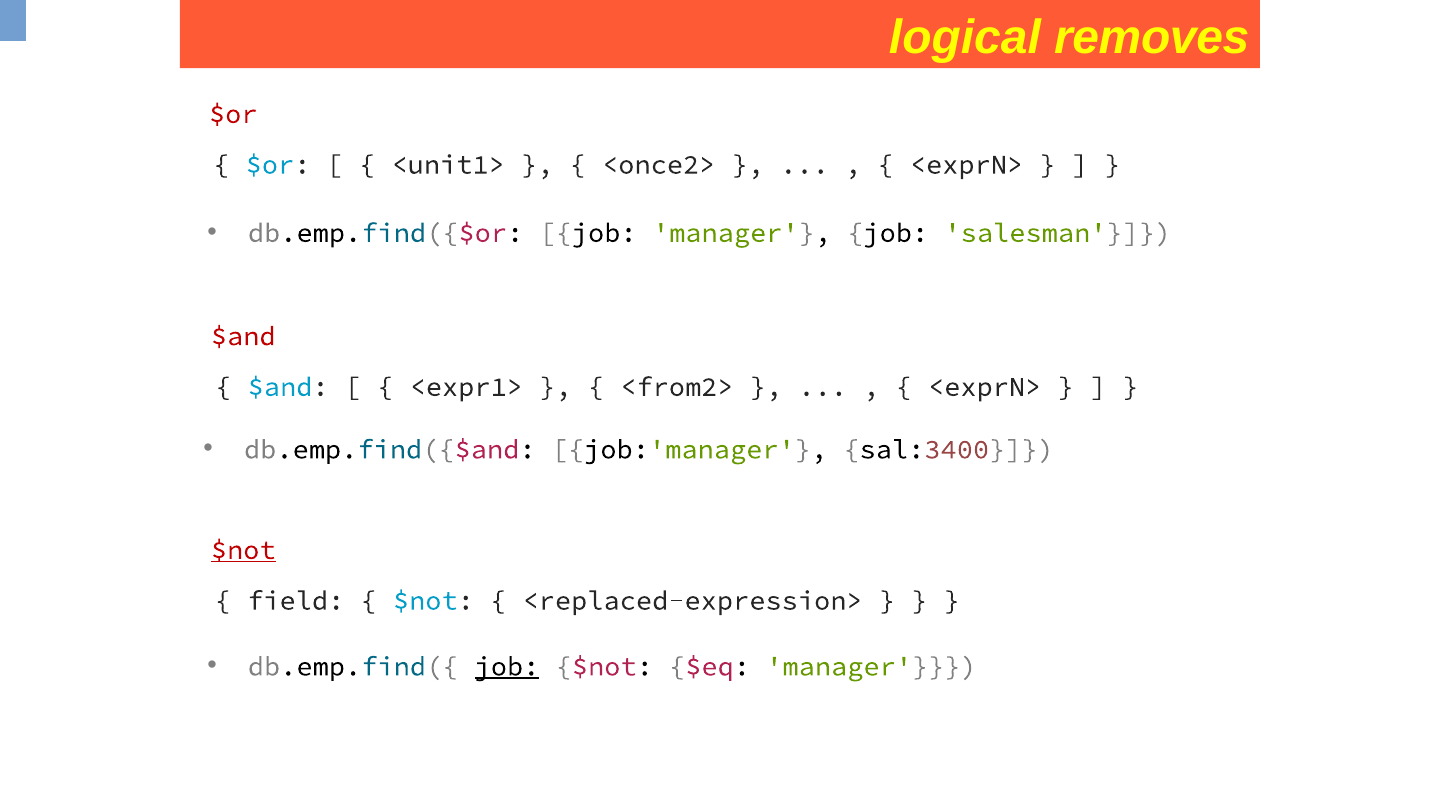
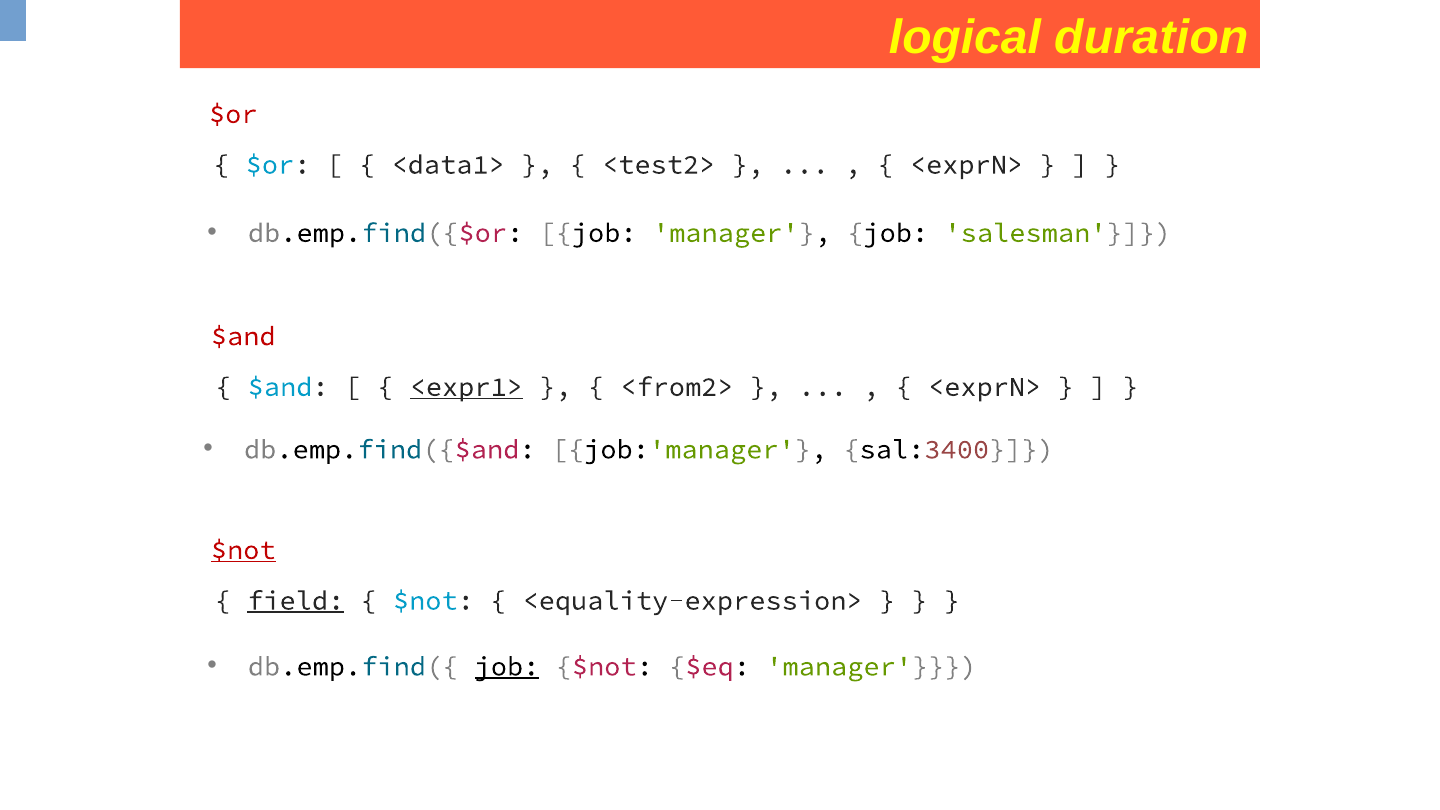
removes: removes -> duration
<unit1>: <unit1> -> <data1>
<once2>: <once2> -> <test2>
<expr1> underline: none -> present
field underline: none -> present
<replaced-expression>: <replaced-expression> -> <equality-expression>
